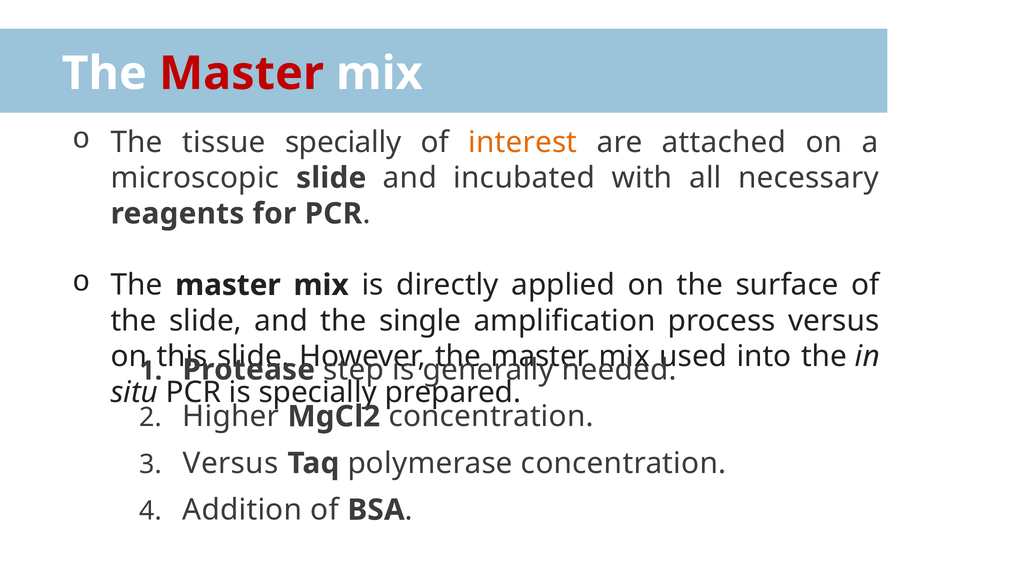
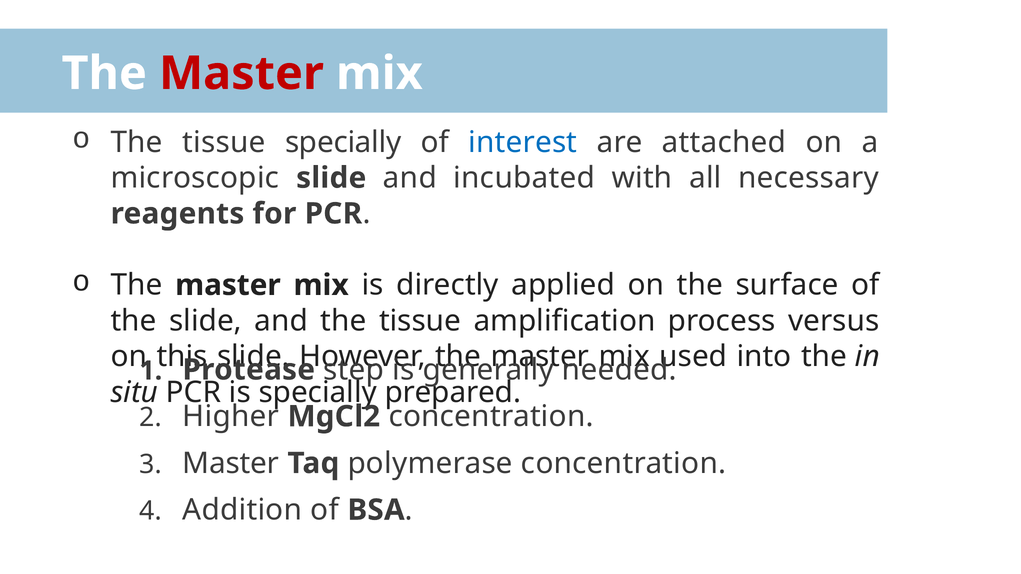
interest colour: orange -> blue
and the single: single -> tissue
Versus at (231, 463): Versus -> Master
